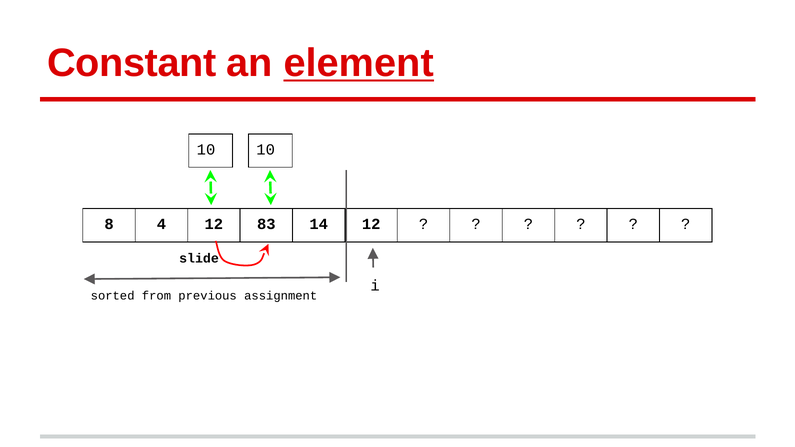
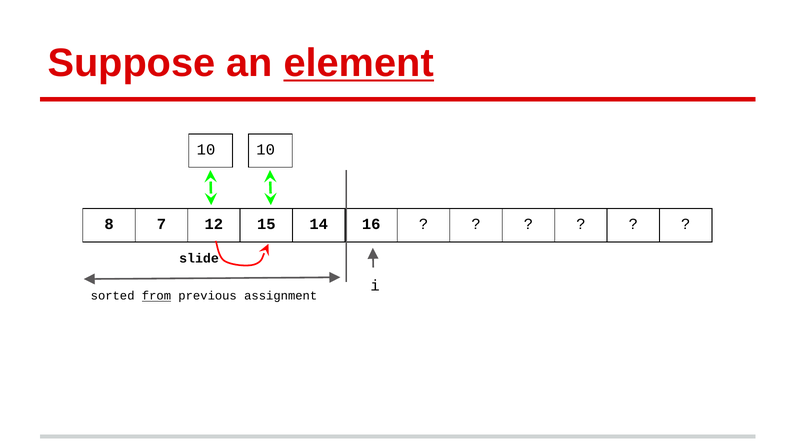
Constant: Constant -> Suppose
4: 4 -> 7
83: 83 -> 15
14 12: 12 -> 16
from underline: none -> present
